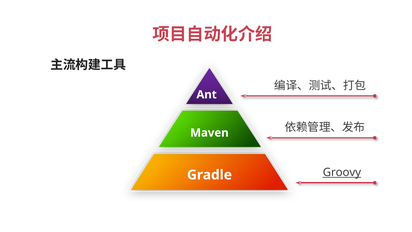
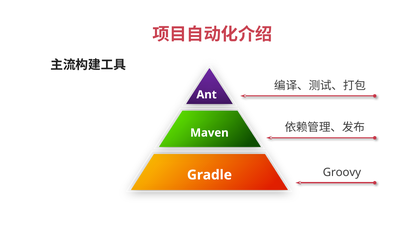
Groovy underline: present -> none
